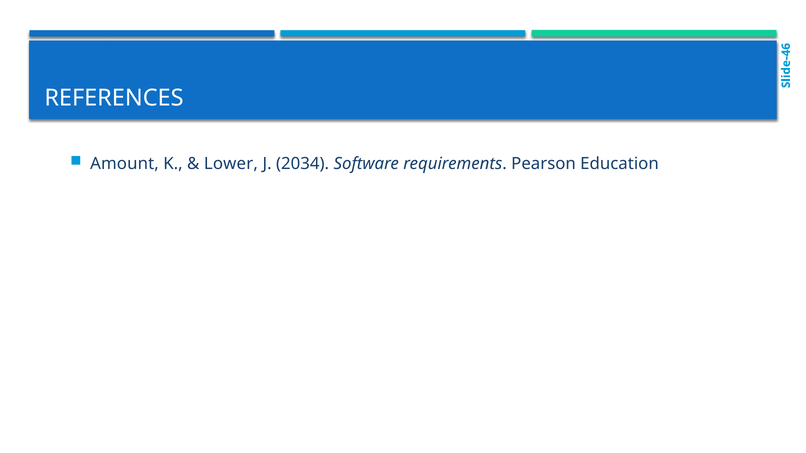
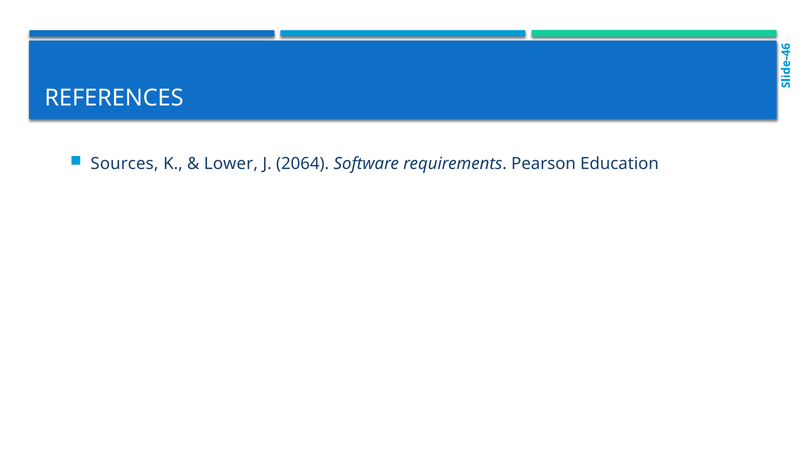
Amount: Amount -> Sources
2034: 2034 -> 2064
